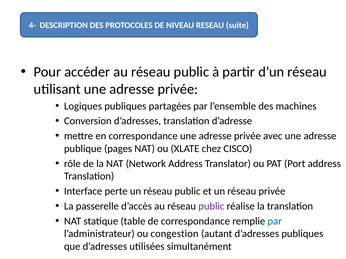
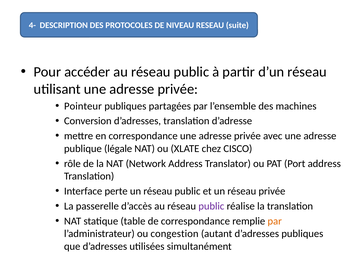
Logiques: Logiques -> Pointeur
pages: pages -> légale
par at (275, 222) colour: blue -> orange
